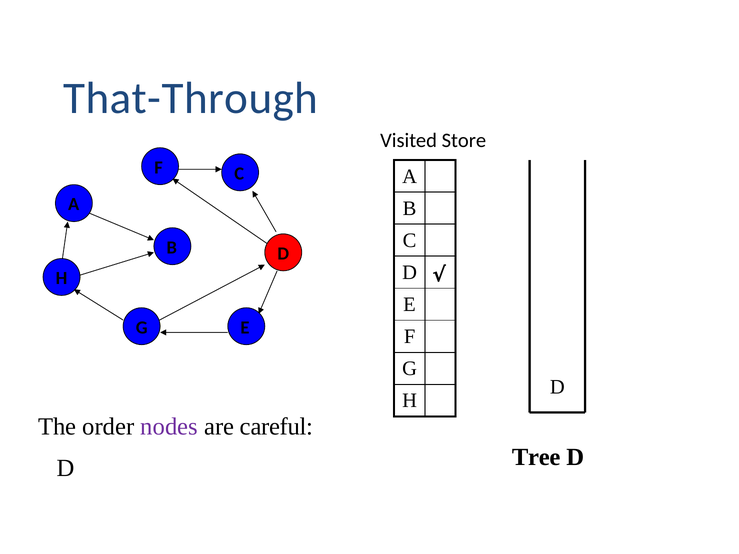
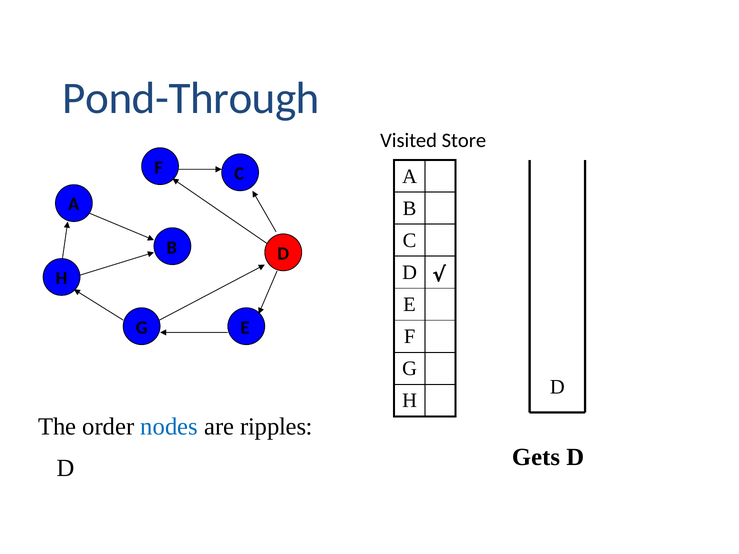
That-Through: That-Through -> Pond-Through
nodes colour: purple -> blue
careful: careful -> ripples
Tree: Tree -> Gets
